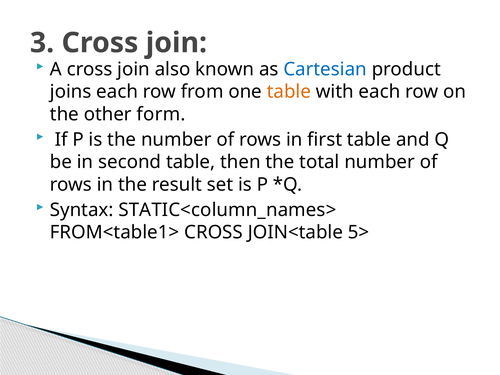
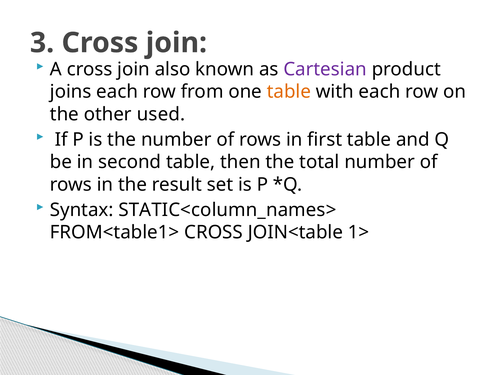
Cartesian colour: blue -> purple
form: form -> used
5>: 5> -> 1>
